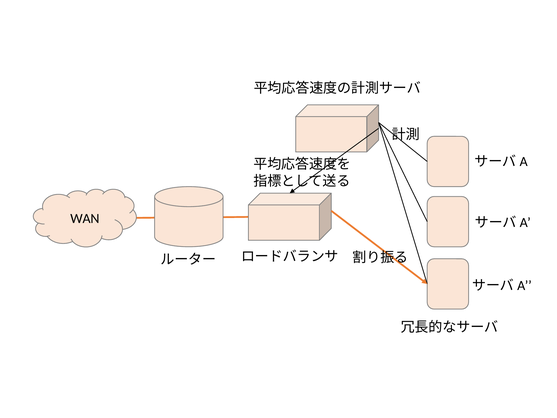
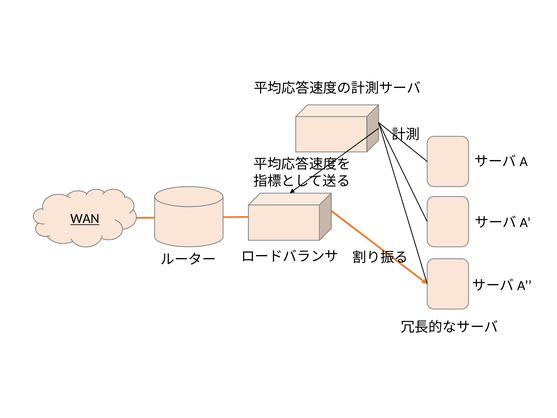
WAN underline: none -> present
